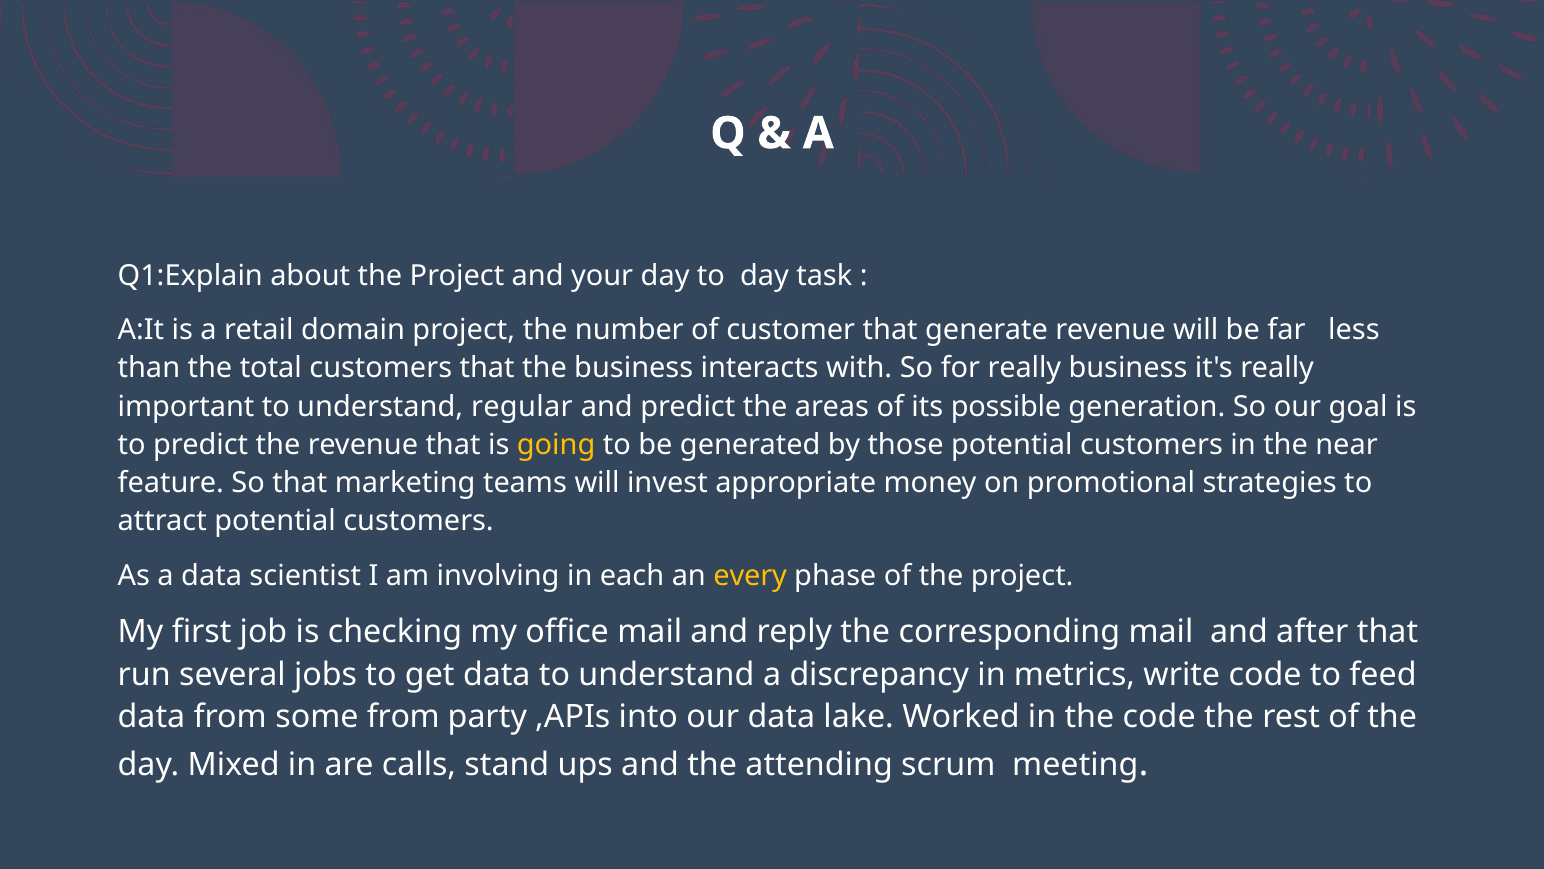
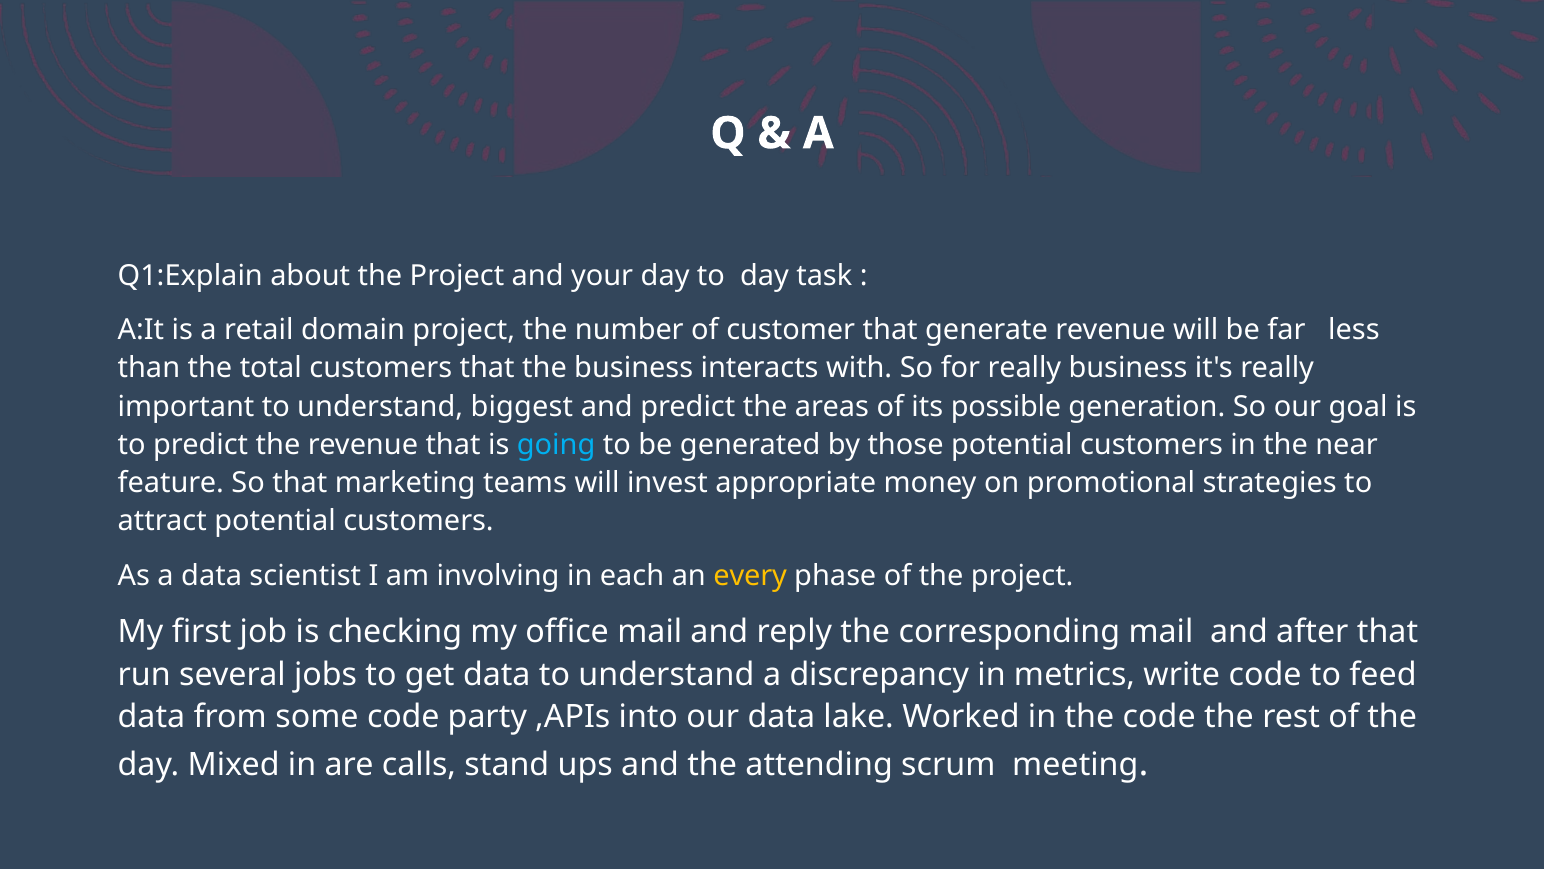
regular: regular -> biggest
going colour: yellow -> light blue
some from: from -> code
